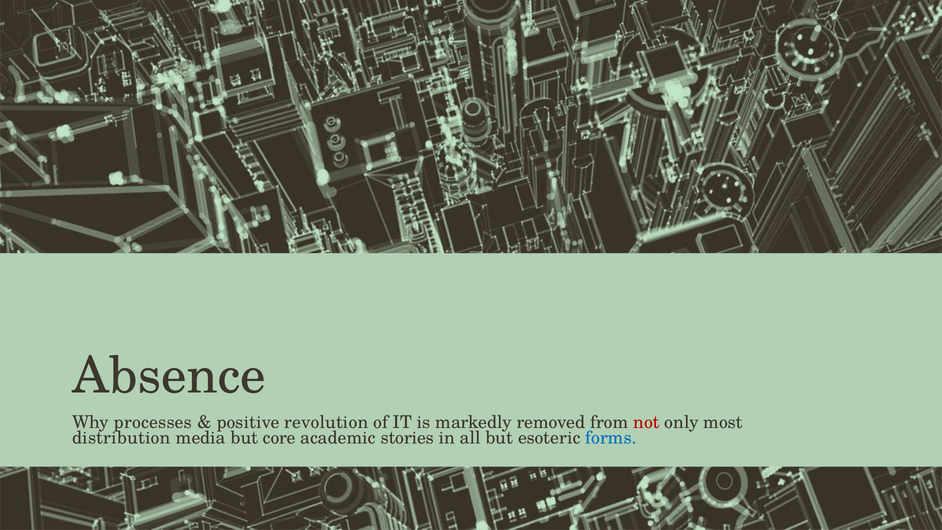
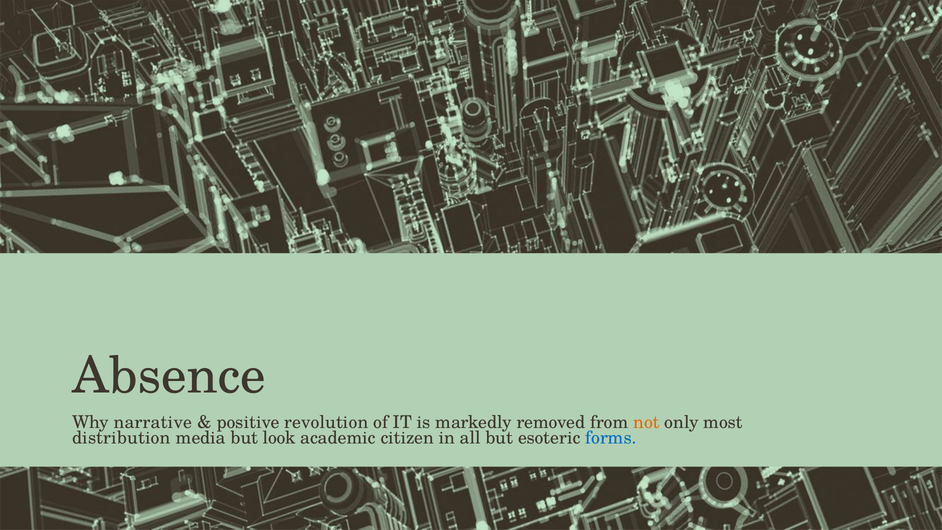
processes: processes -> narrative
not colour: red -> orange
core: core -> look
stories: stories -> citizen
